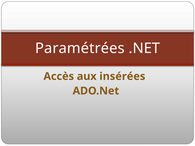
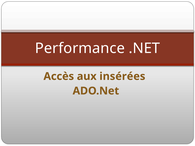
Paramétrées: Paramétrées -> Performance
